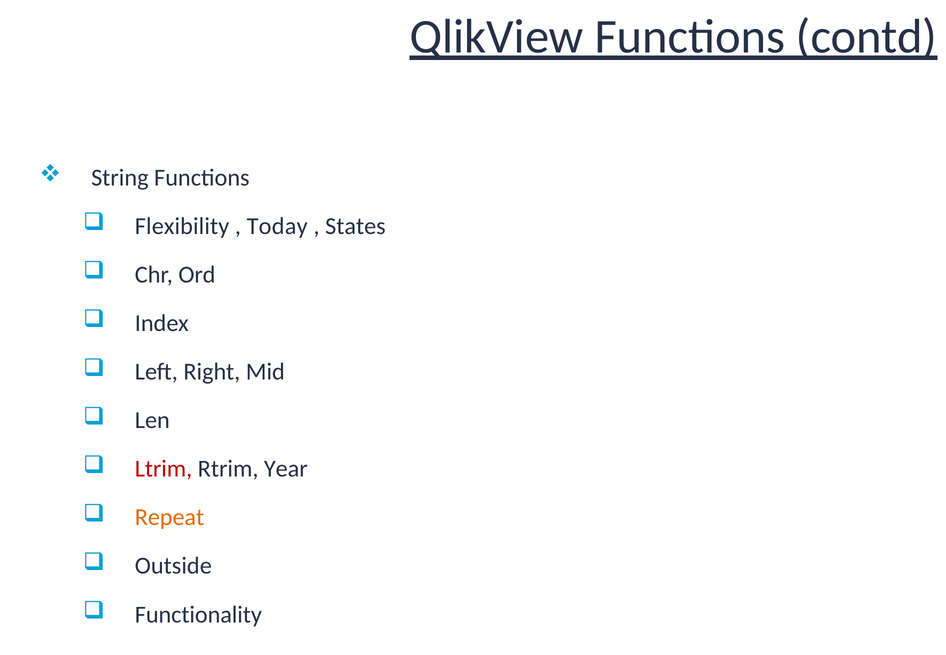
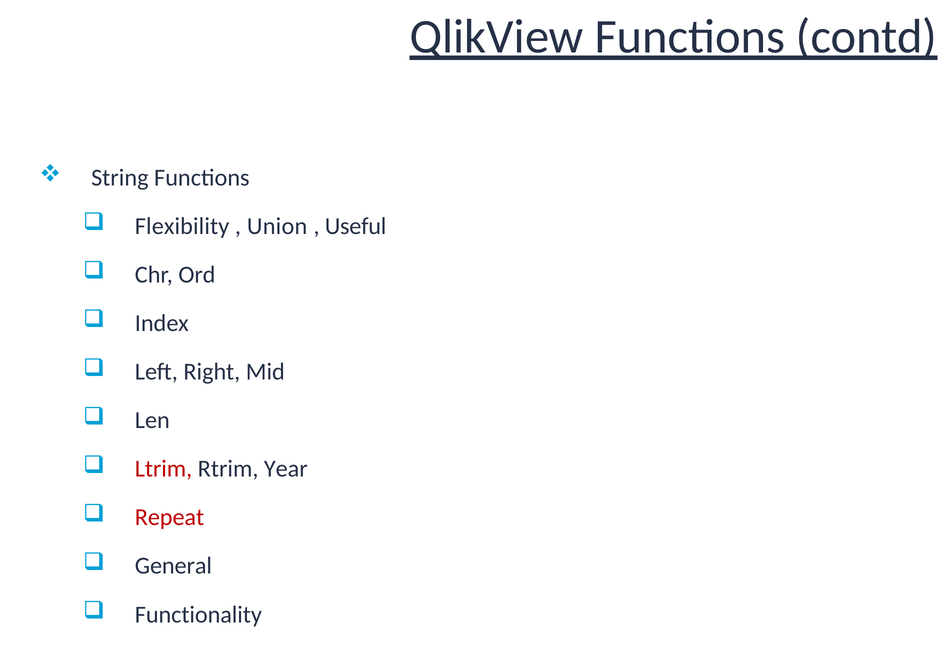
Today: Today -> Union
States: States -> Useful
Repeat colour: orange -> red
Outside: Outside -> General
